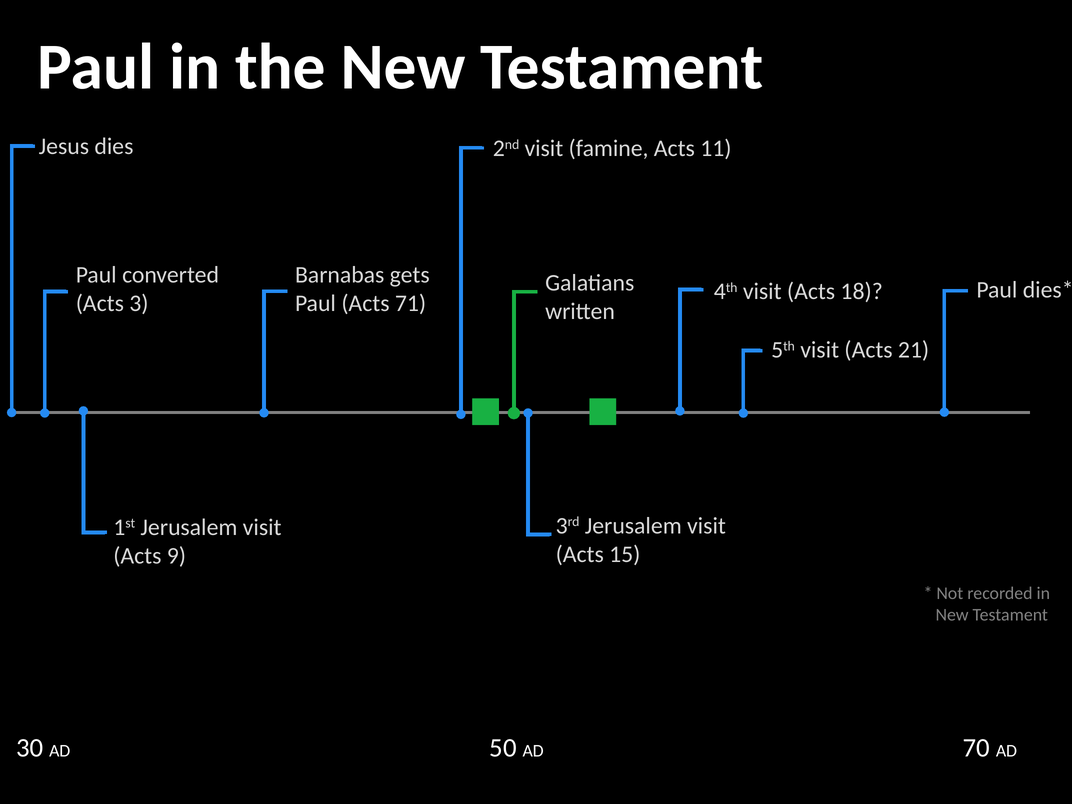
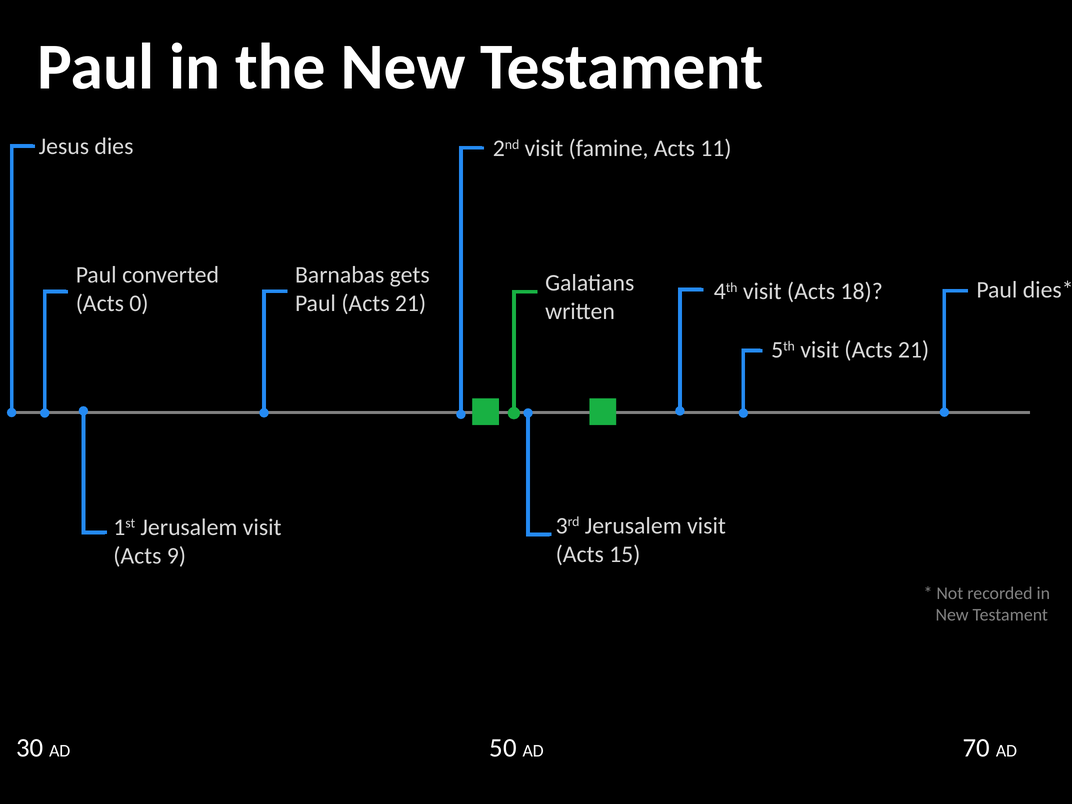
Paul Acts 71: 71 -> 21
3: 3 -> 0
